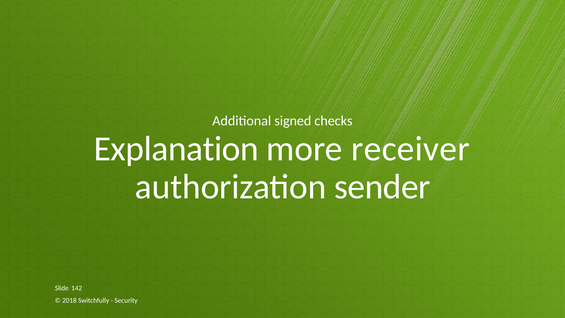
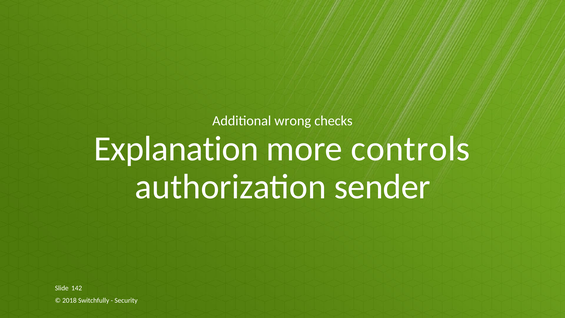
signed: signed -> wrong
receiver: receiver -> controls
